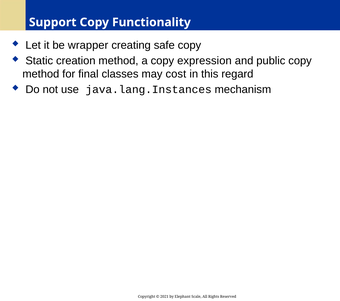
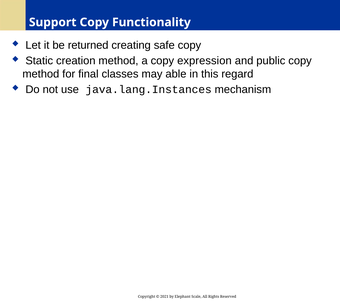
wrapper: wrapper -> returned
cost: cost -> able
